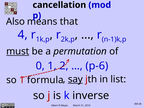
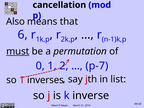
4: 4 -> 6
p-6: p-6 -> p-7
say underline: present -> none
formula: formula -> inverses
